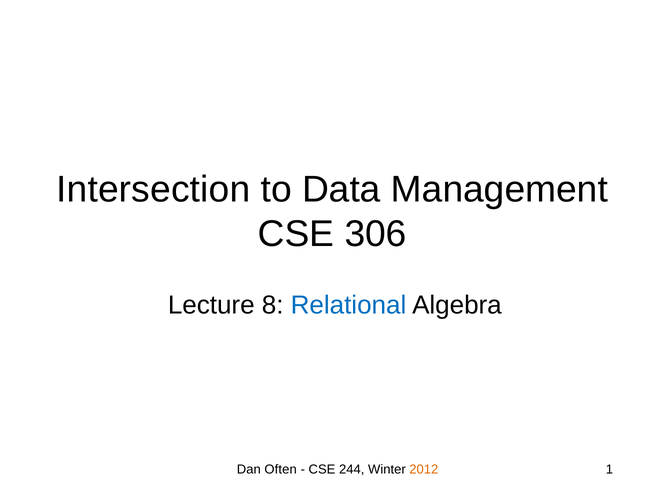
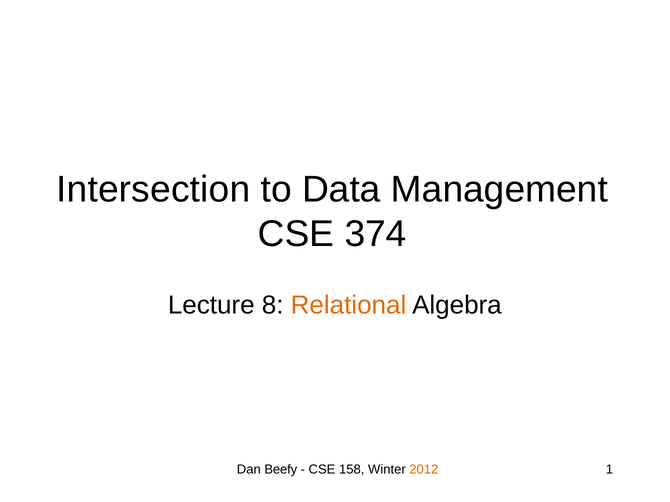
306: 306 -> 374
Relational colour: blue -> orange
Often: Often -> Beefy
244: 244 -> 158
